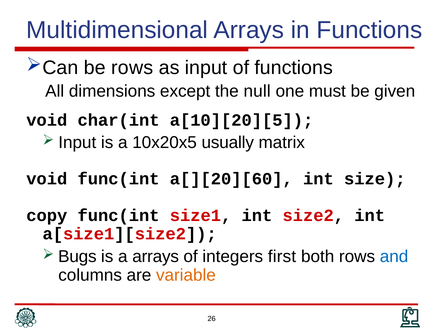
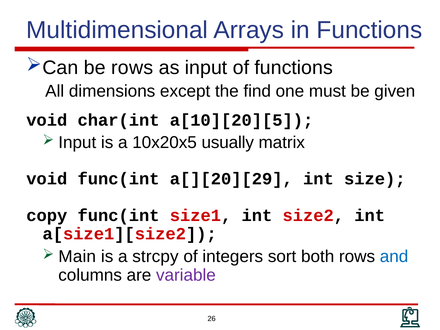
null: null -> find
a[][20][60: a[][20][60 -> a[][20][29
Bugs: Bugs -> Main
a arrays: arrays -> strcpy
first: first -> sort
variable colour: orange -> purple
